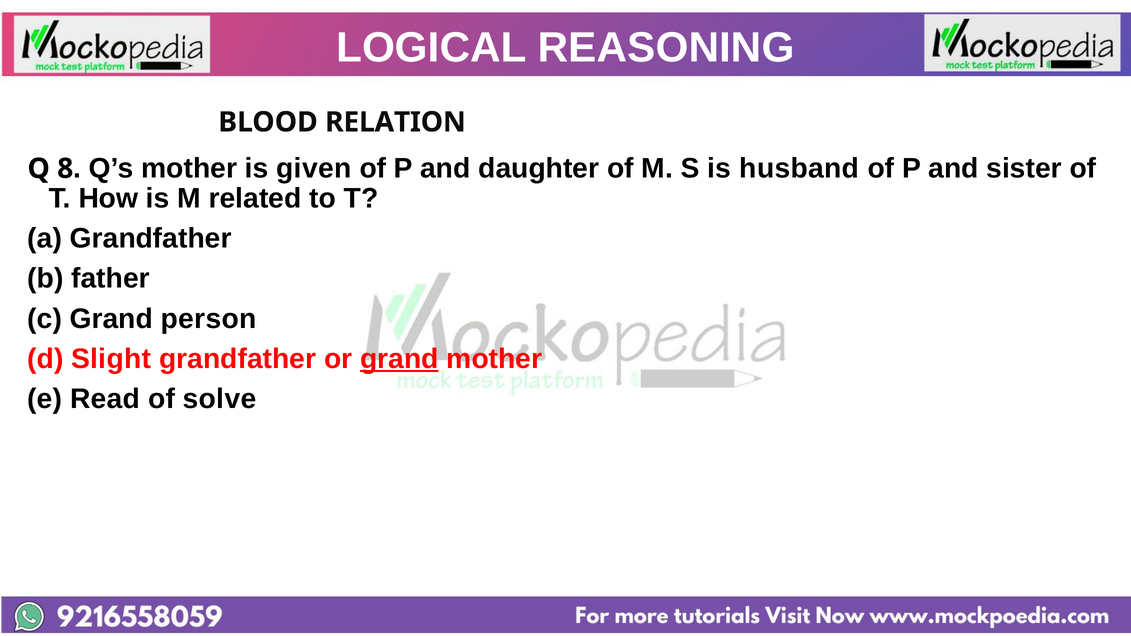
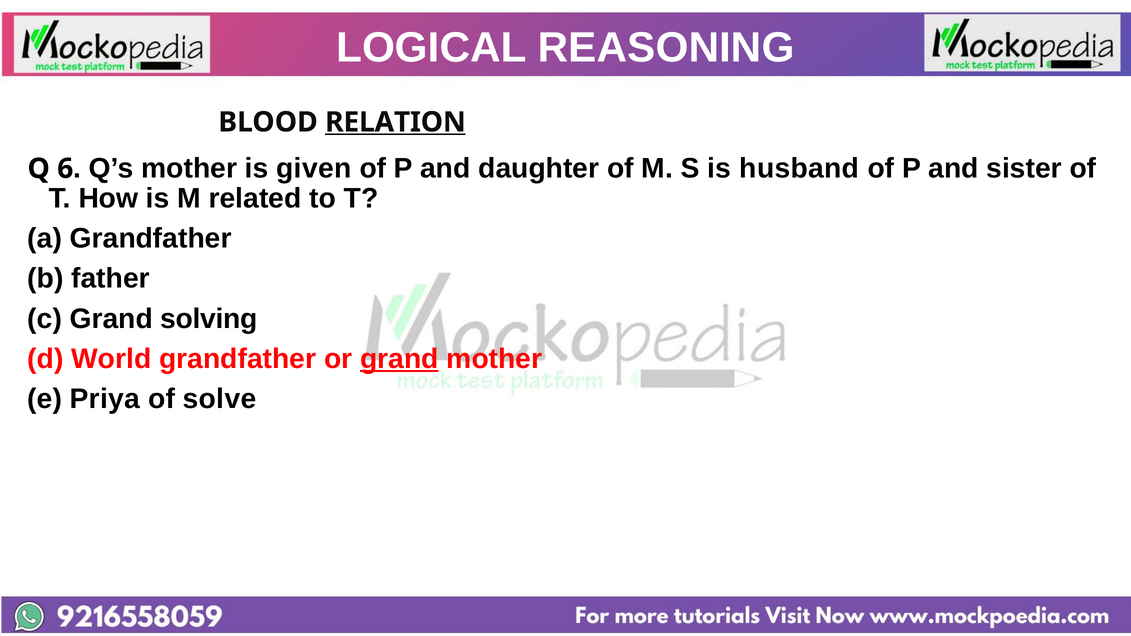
RELATION underline: none -> present
8: 8 -> 6
person: person -> solving
Slight: Slight -> World
Read: Read -> Priya
